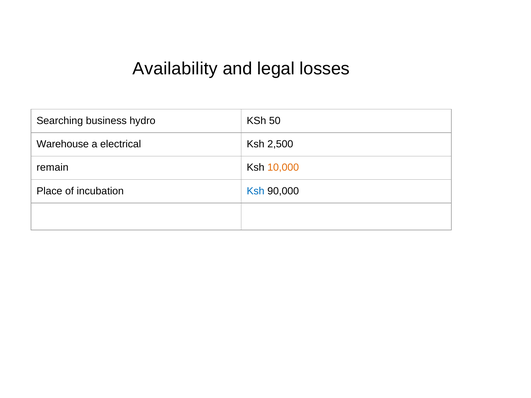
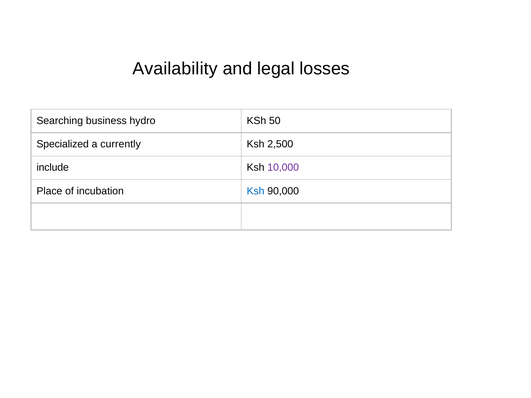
Warehouse: Warehouse -> Specialized
electrical: electrical -> currently
remain: remain -> include
10,000 colour: orange -> purple
